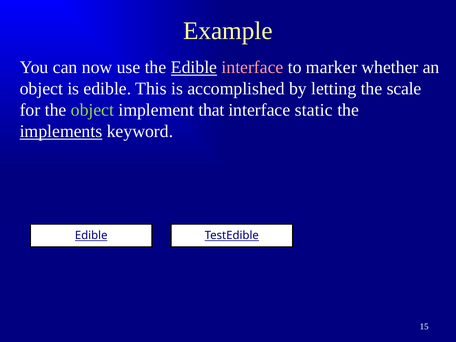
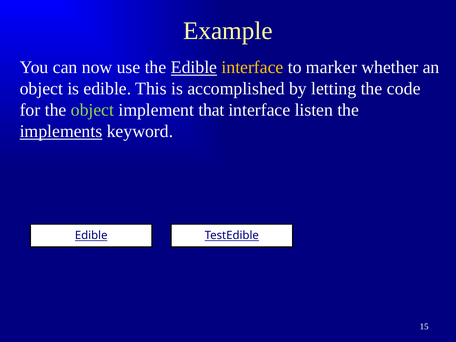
interface at (252, 67) colour: pink -> yellow
scale: scale -> code
static: static -> listen
